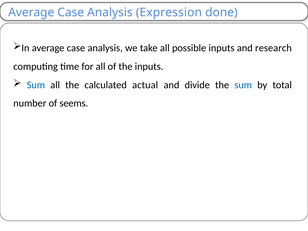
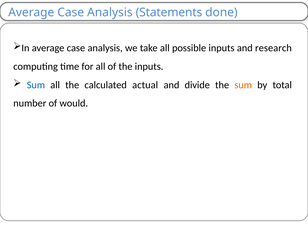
Expression: Expression -> Statements
sum at (243, 85) colour: blue -> orange
seems: seems -> would
